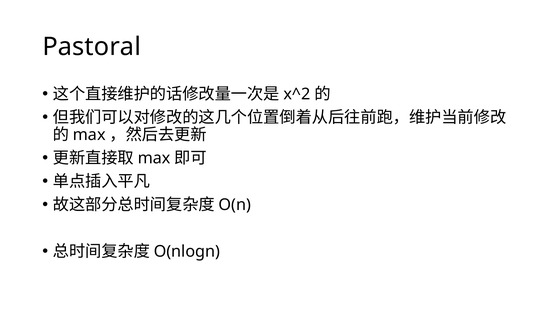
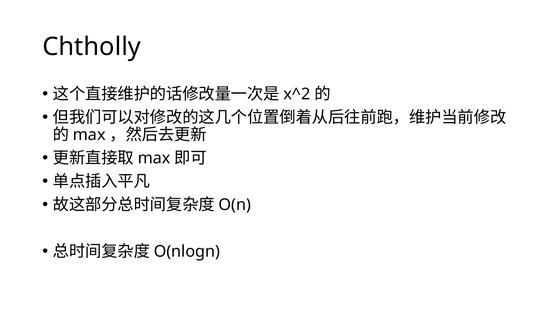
Pastoral: Pastoral -> Chtholly
